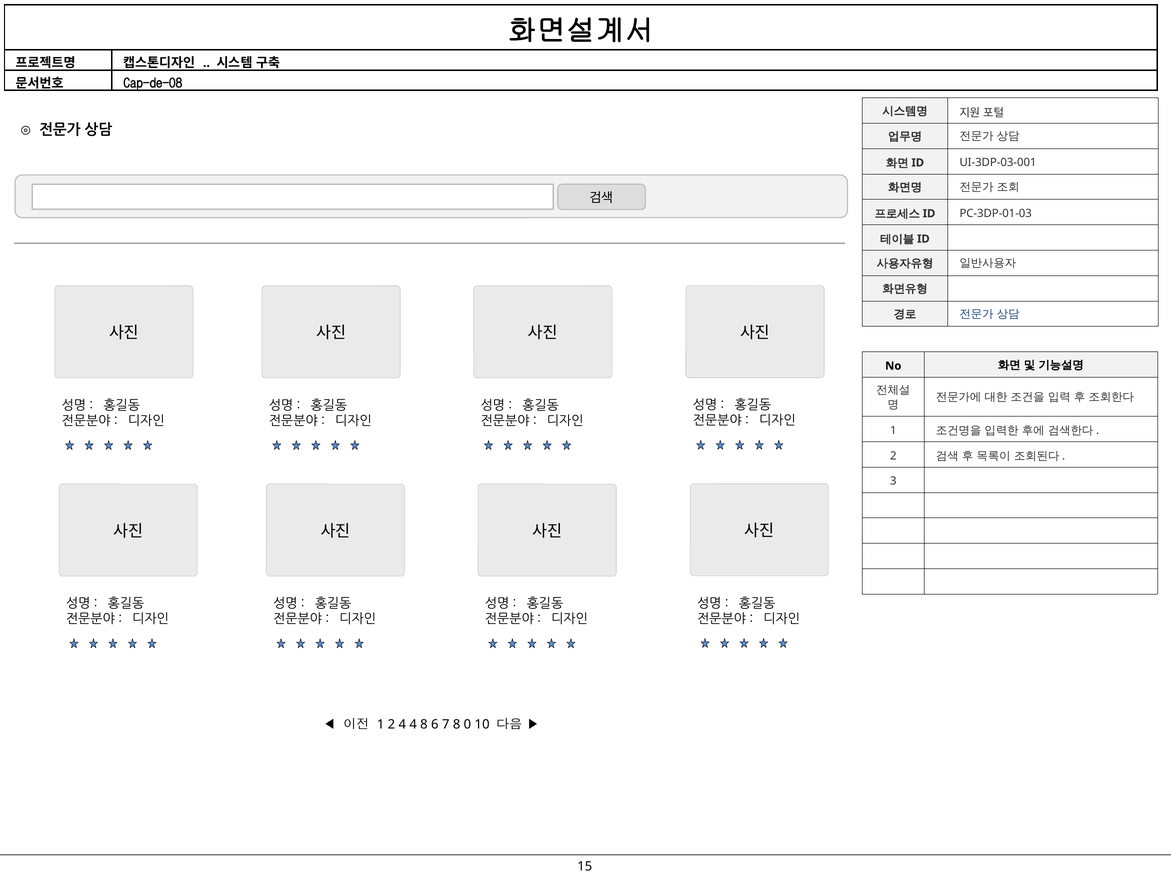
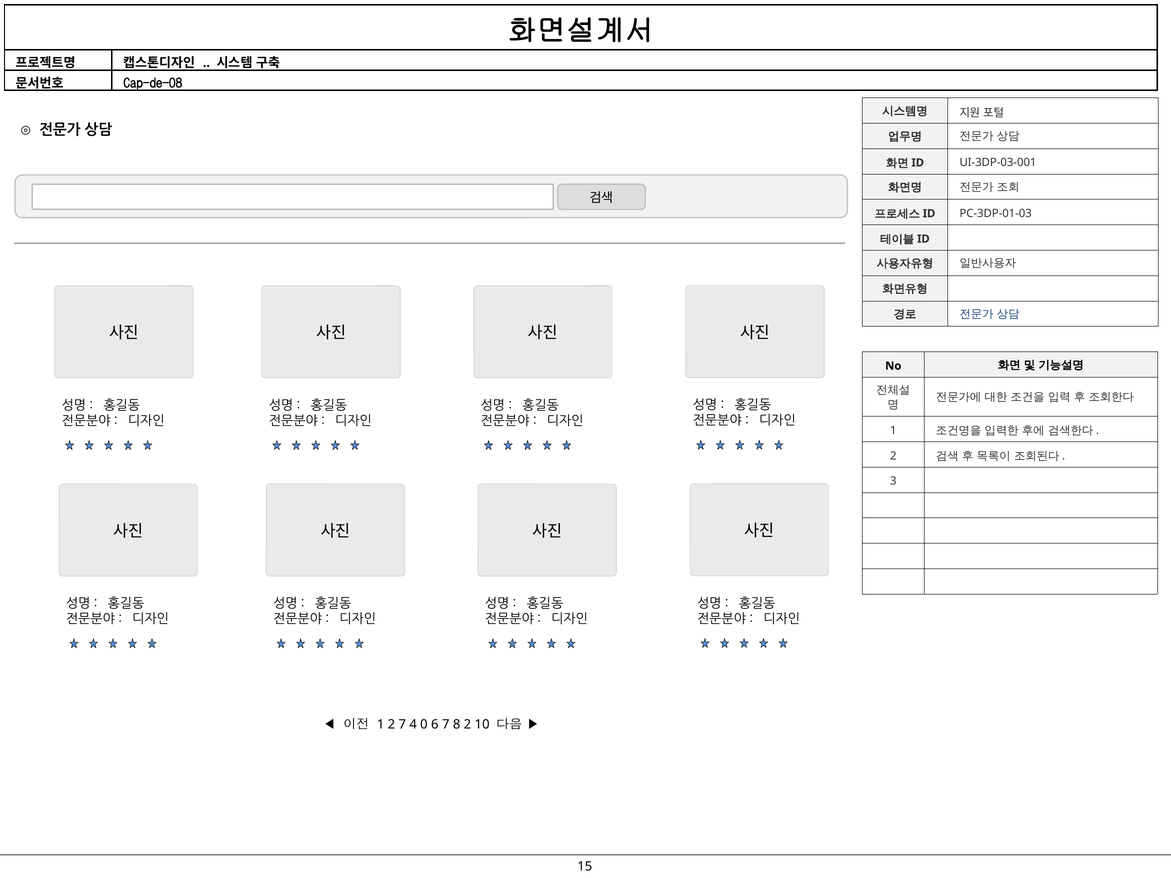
2 4: 4 -> 7
4 8: 8 -> 0
8 0: 0 -> 2
